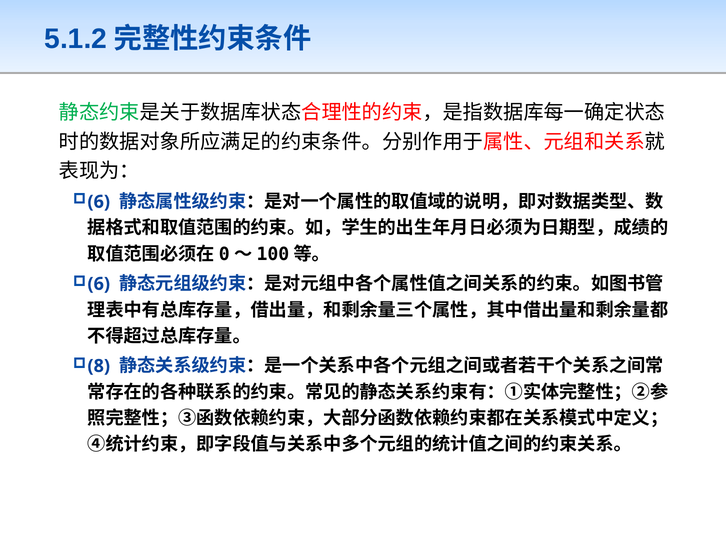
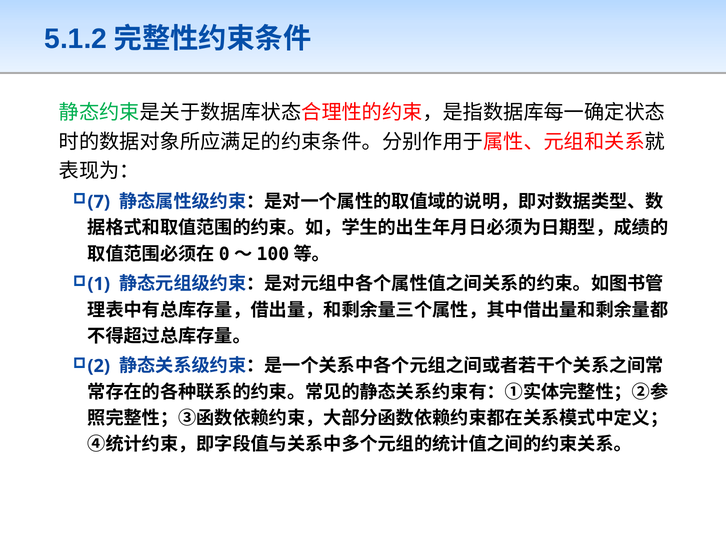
6 at (99, 202): 6 -> 7
6 at (99, 284): 6 -> 1
8: 8 -> 2
